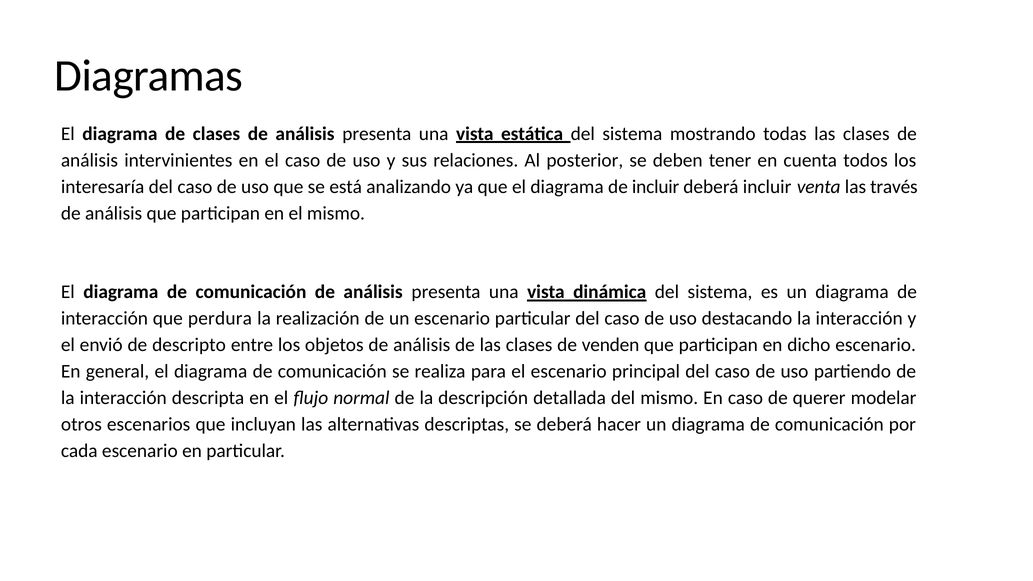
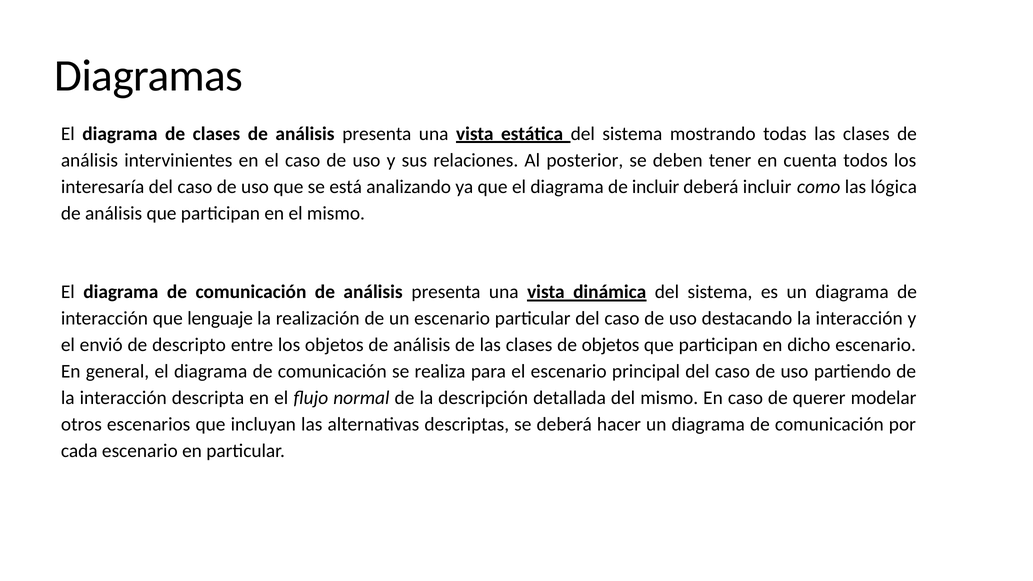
venta: venta -> como
través: través -> lógica
perdura: perdura -> lenguaje
de venden: venden -> objetos
